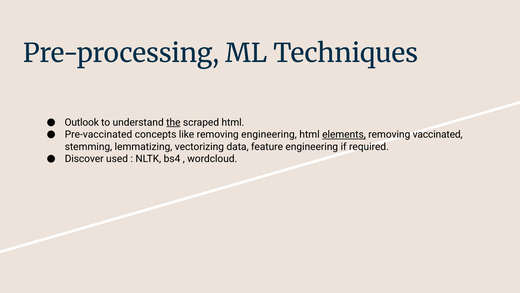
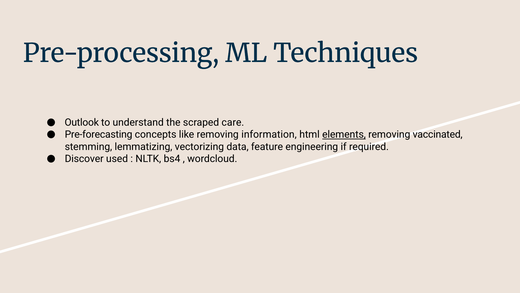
the underline: present -> none
scraped html: html -> care
Pre-vaccinated: Pre-vaccinated -> Pre-forecasting
removing engineering: engineering -> information
